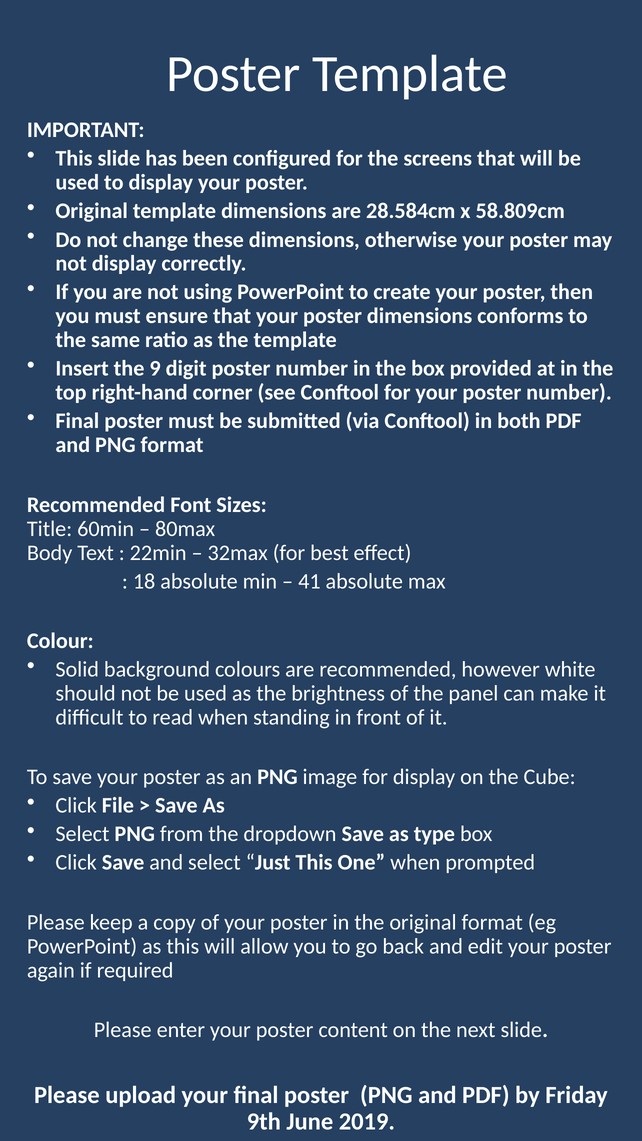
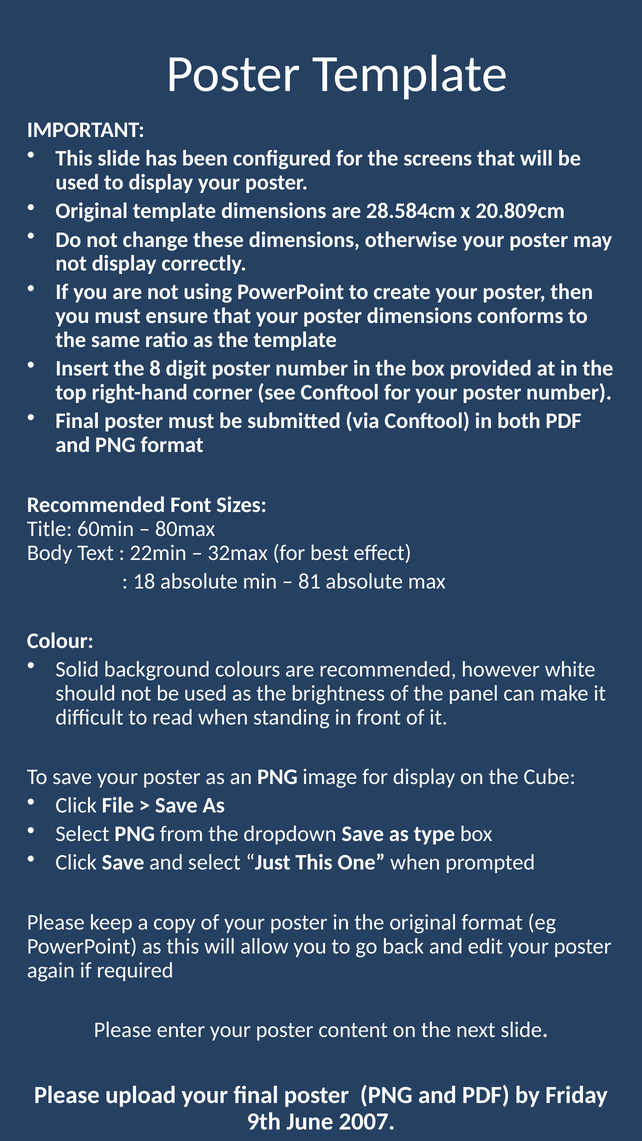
58.809cm: 58.809cm -> 20.809cm
9: 9 -> 8
41: 41 -> 81
2019: 2019 -> 2007
